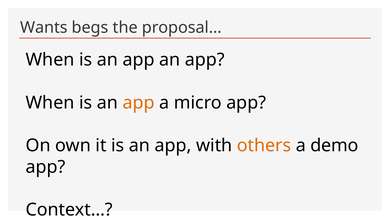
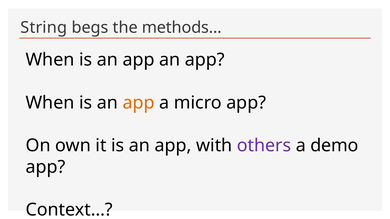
Wants: Wants -> String
proposal…: proposal… -> methods…
others colour: orange -> purple
